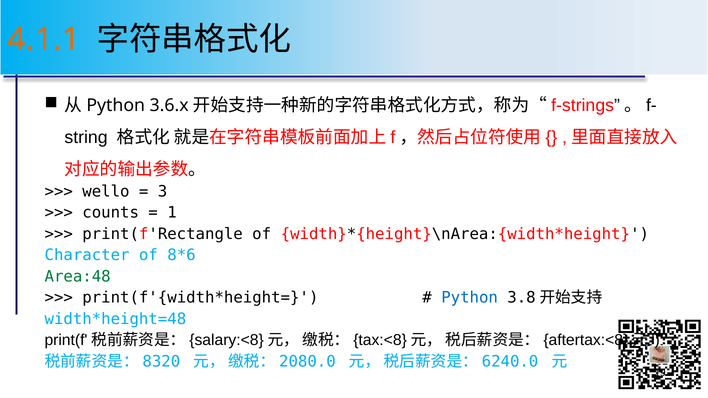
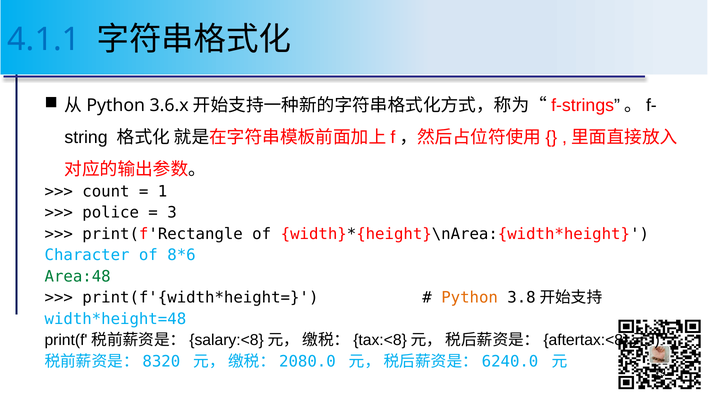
4.1.1 colour: orange -> blue
wello: wello -> count
3: 3 -> 1
counts: counts -> police
1: 1 -> 3
Python colour: blue -> orange
